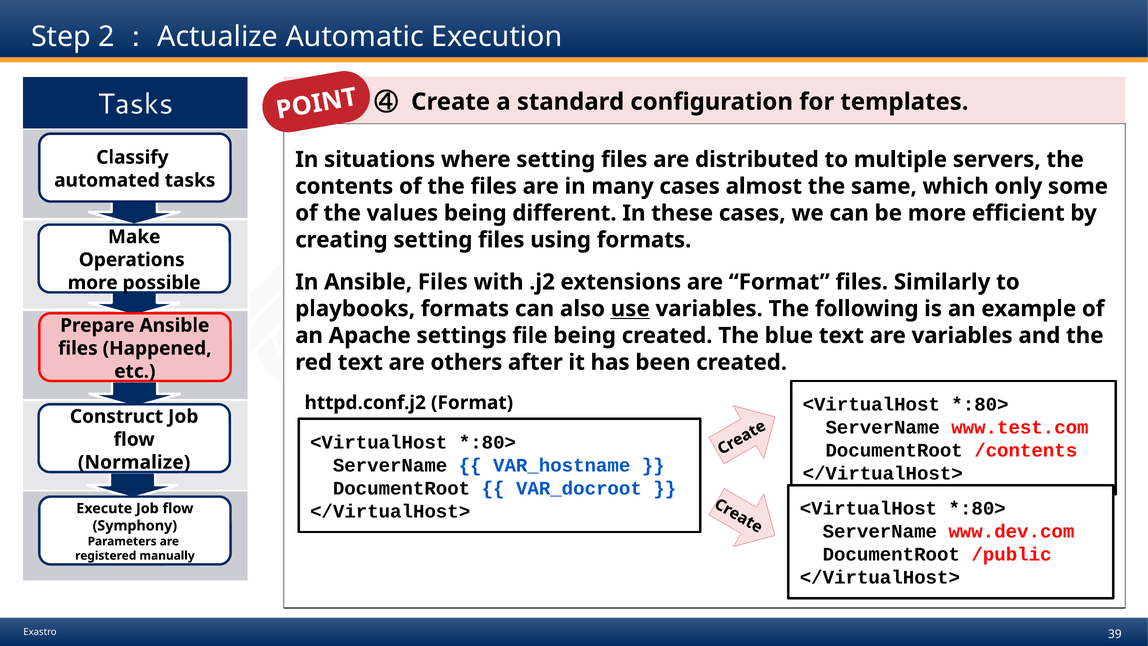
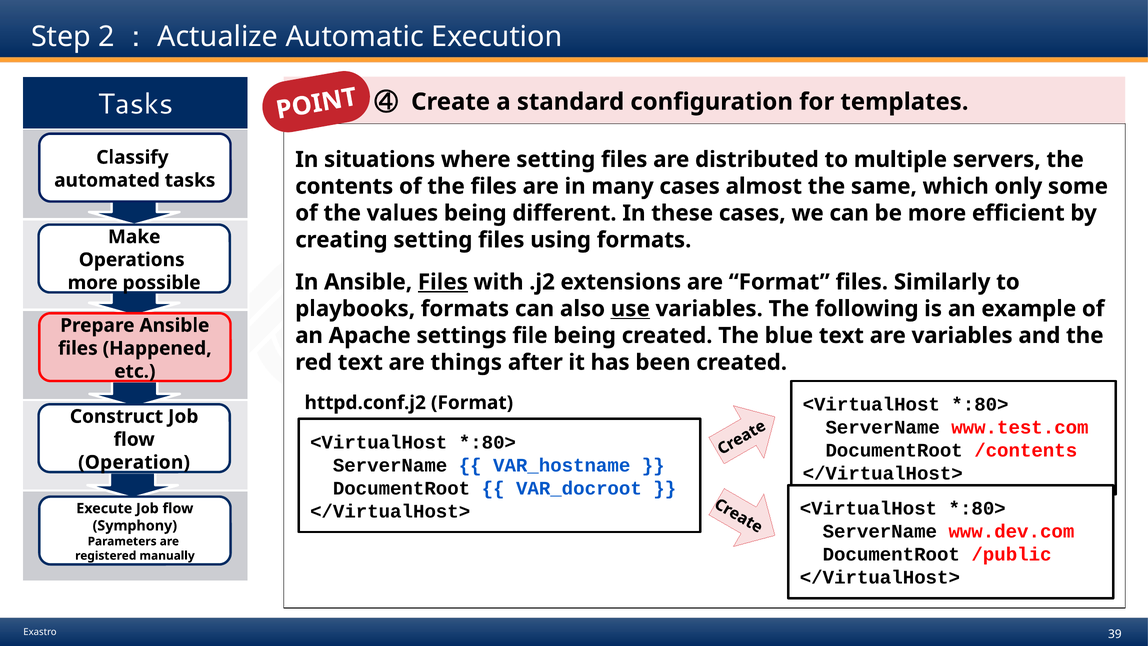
Files at (443, 282) underline: none -> present
others: others -> things
Normalize: Normalize -> Operation
